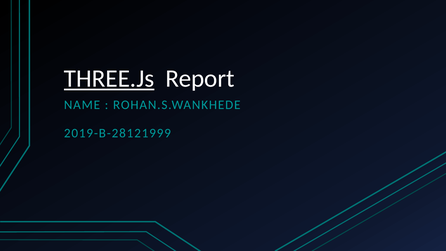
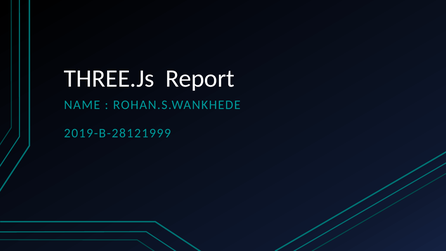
THREE.Js underline: present -> none
